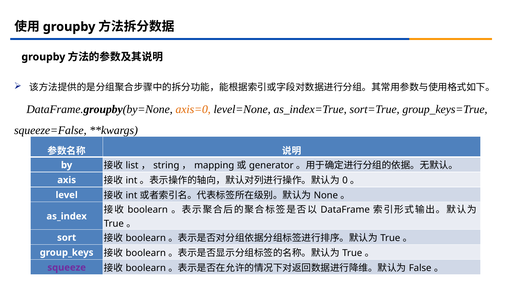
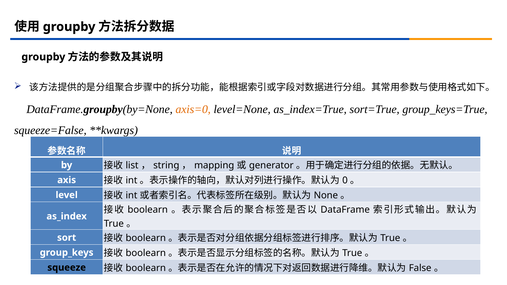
squeeze colour: purple -> black
